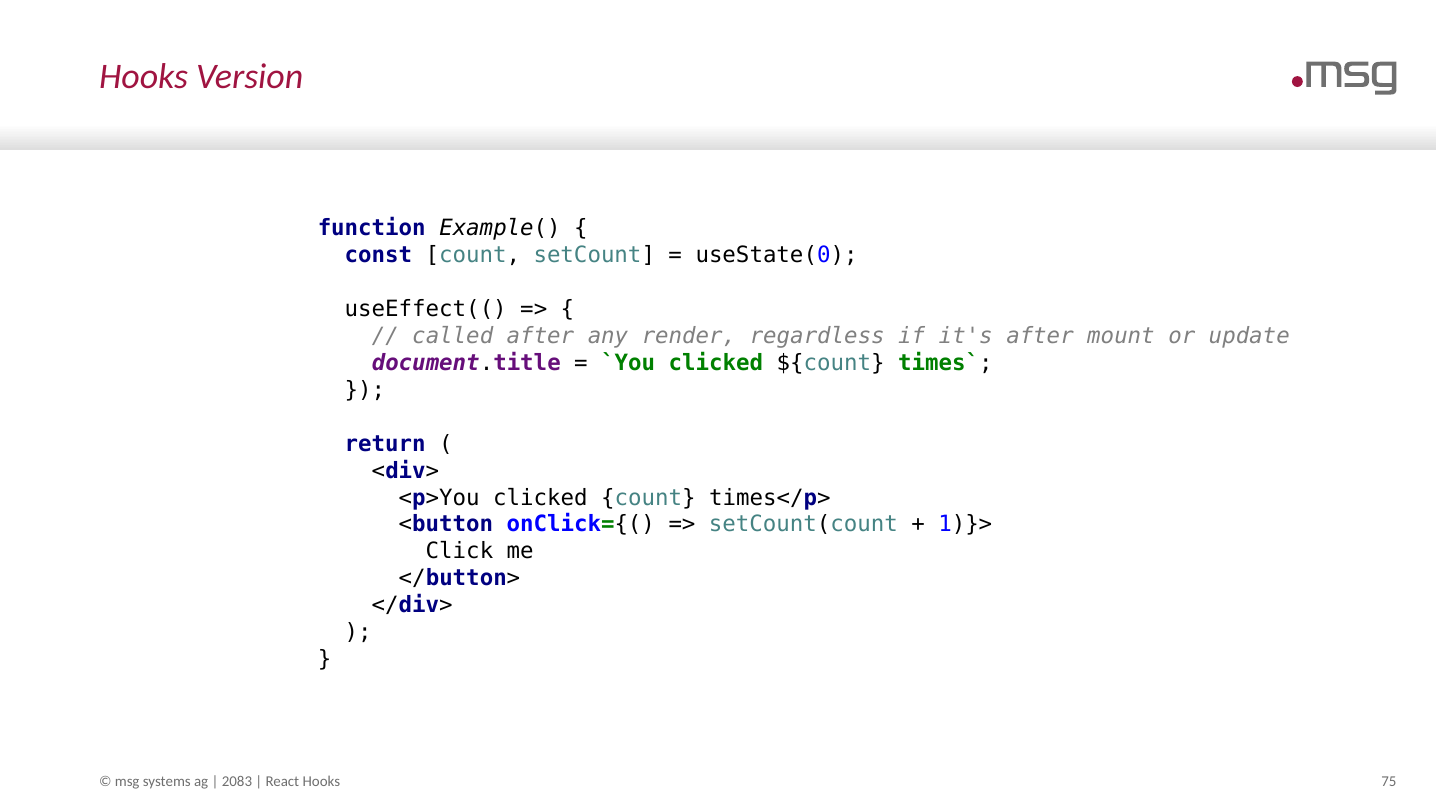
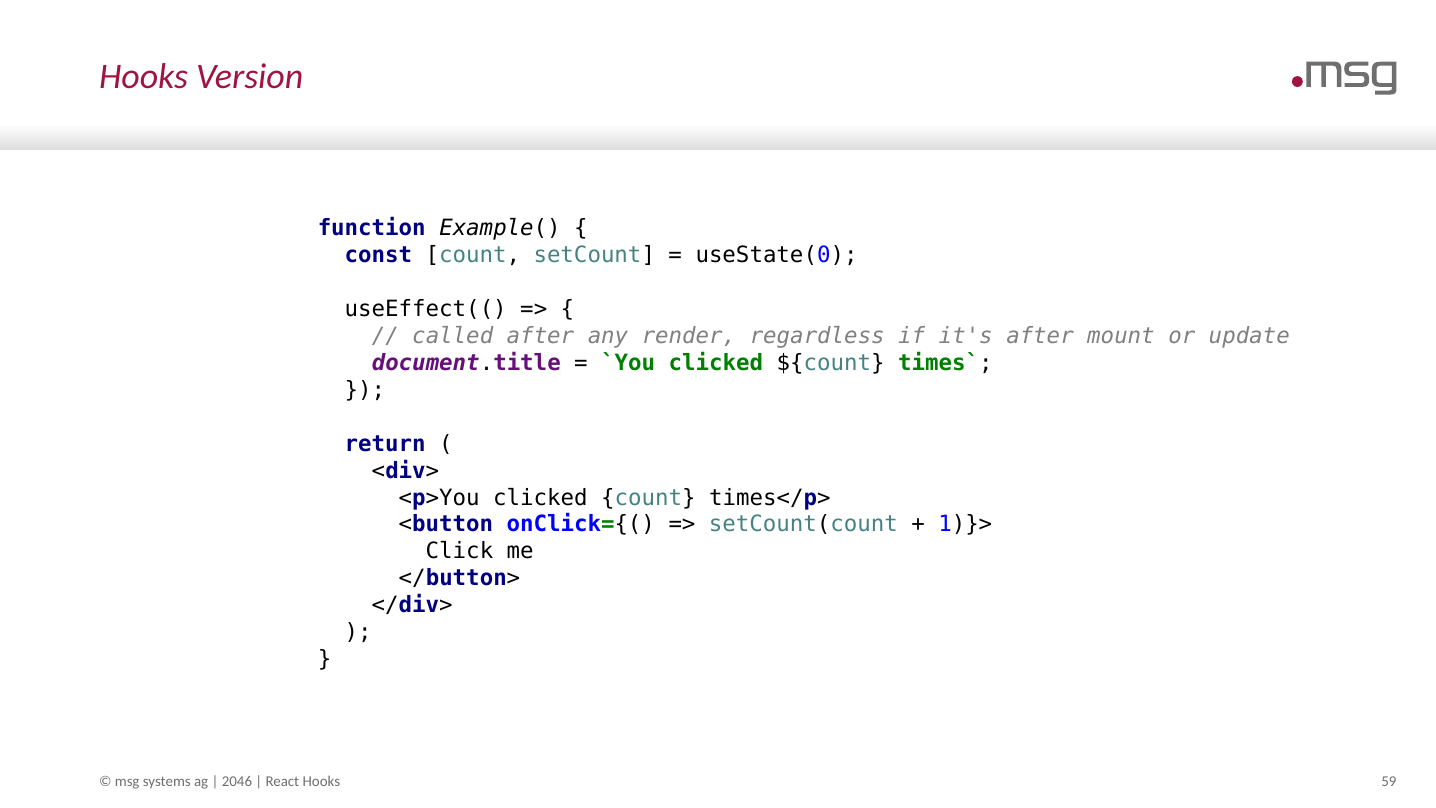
2083: 2083 -> 2046
75: 75 -> 59
